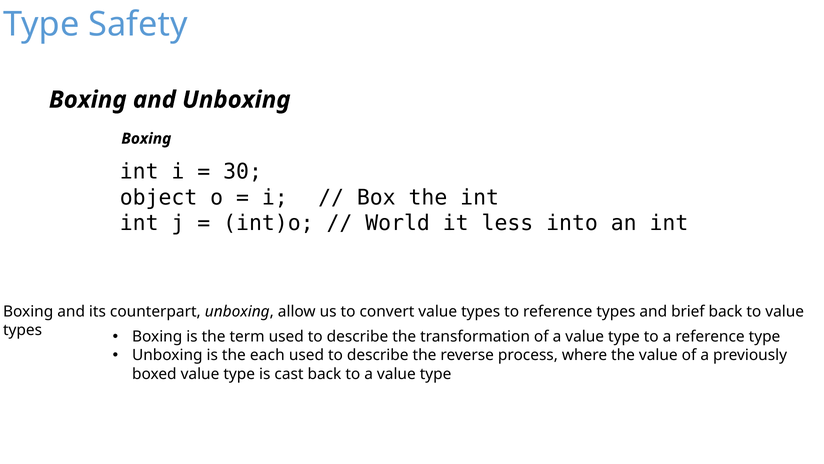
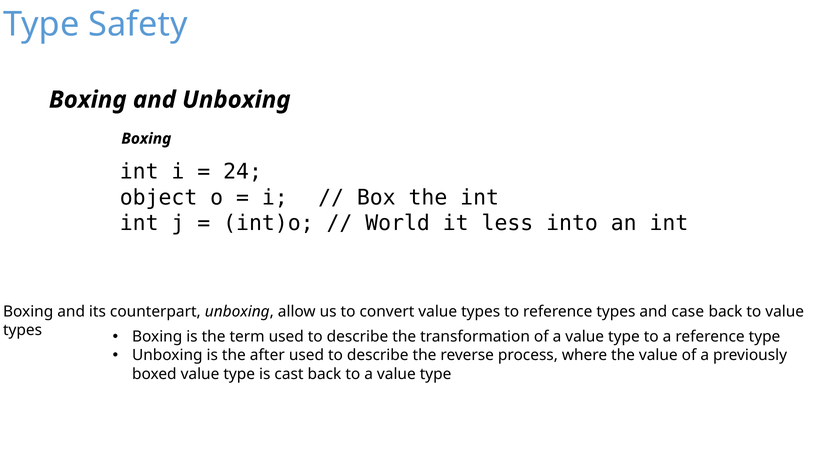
30: 30 -> 24
brief: brief -> case
each: each -> after
